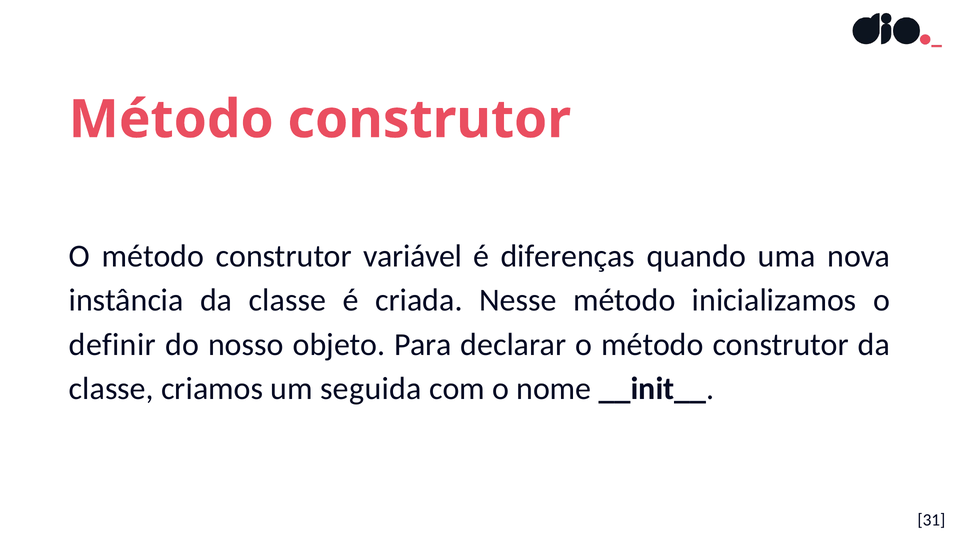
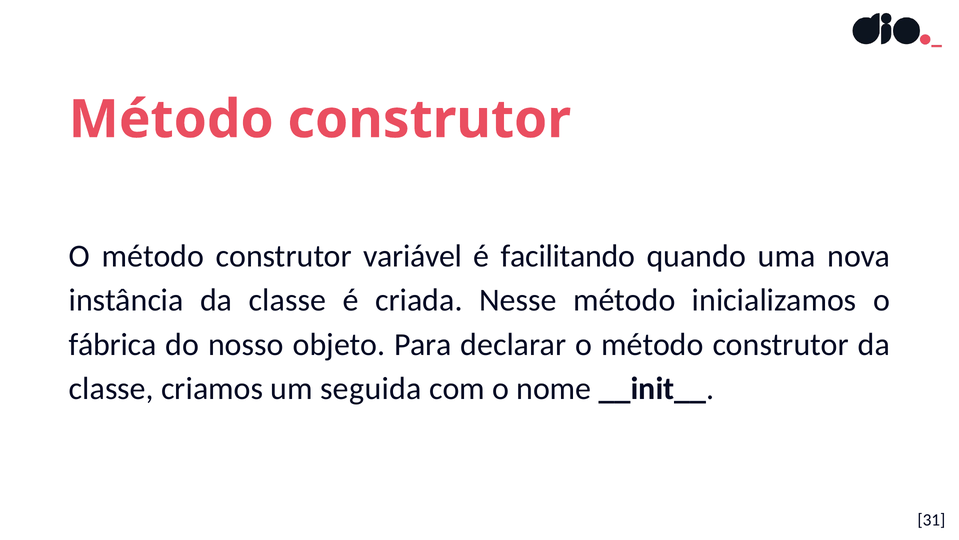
diferenças: diferenças -> facilitando
definir: definir -> fábrica
